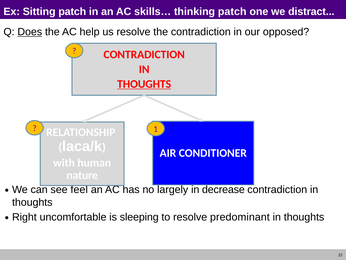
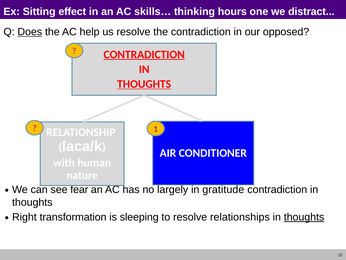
Sitting patch: patch -> effect
thinking patch: patch -> hours
CONTRADICTION at (144, 54) underline: none -> present
feel: feel -> fear
decrease: decrease -> gratitude
uncomfortable: uncomfortable -> transformation
predominant: predominant -> relationships
thoughts at (304, 217) underline: none -> present
